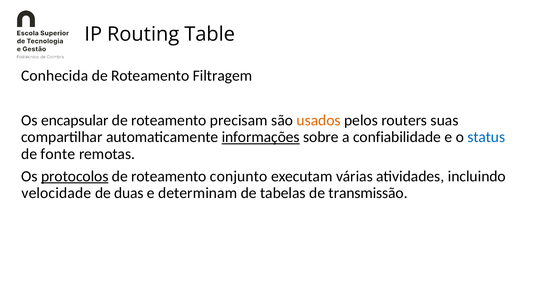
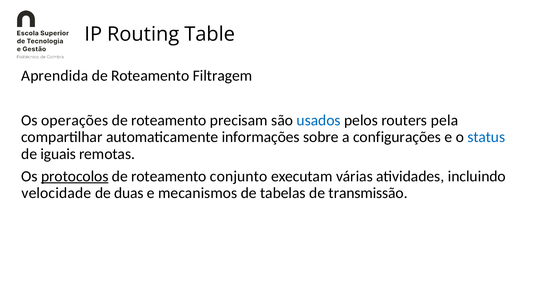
Conhecida: Conhecida -> Aprendida
encapsular: encapsular -> operações
usados colour: orange -> blue
suas: suas -> pela
informações underline: present -> none
confiabilidade: confiabilidade -> configurações
fonte: fonte -> iguais
determinam: determinam -> mecanismos
